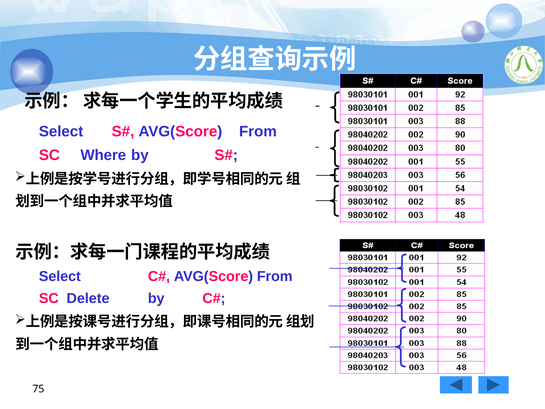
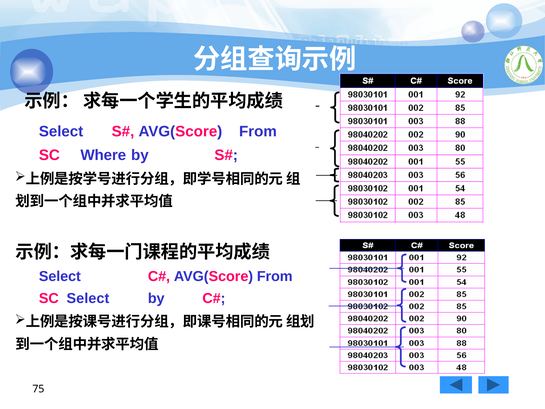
SC Delete: Delete -> Select
